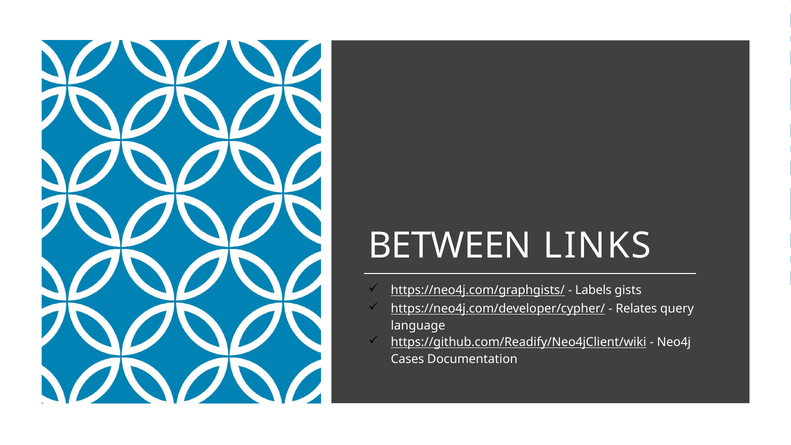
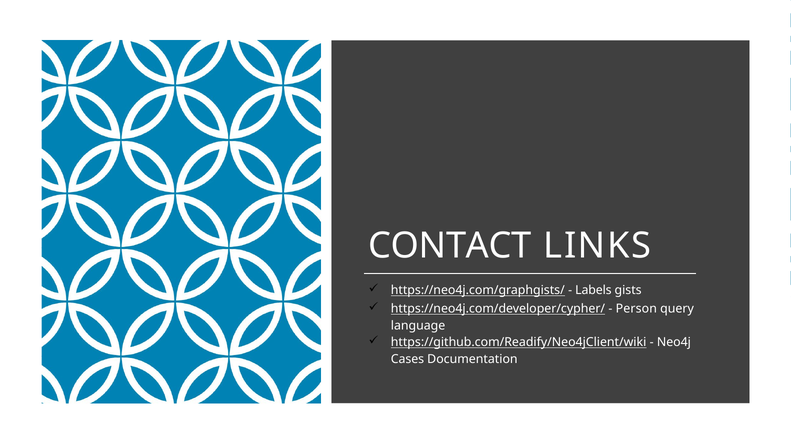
BETWEEN: BETWEEN -> CONTACT
Relates: Relates -> Person
